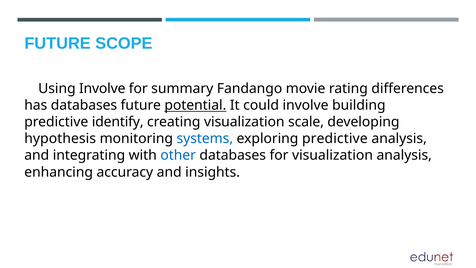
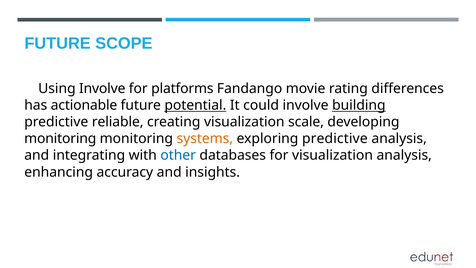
summary: summary -> platforms
has databases: databases -> actionable
building underline: none -> present
identify: identify -> reliable
hypothesis at (60, 139): hypothesis -> monitoring
systems colour: blue -> orange
